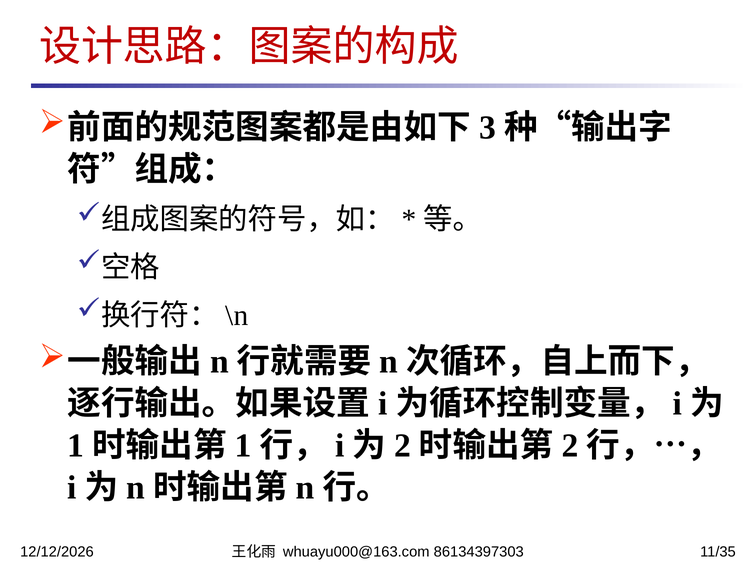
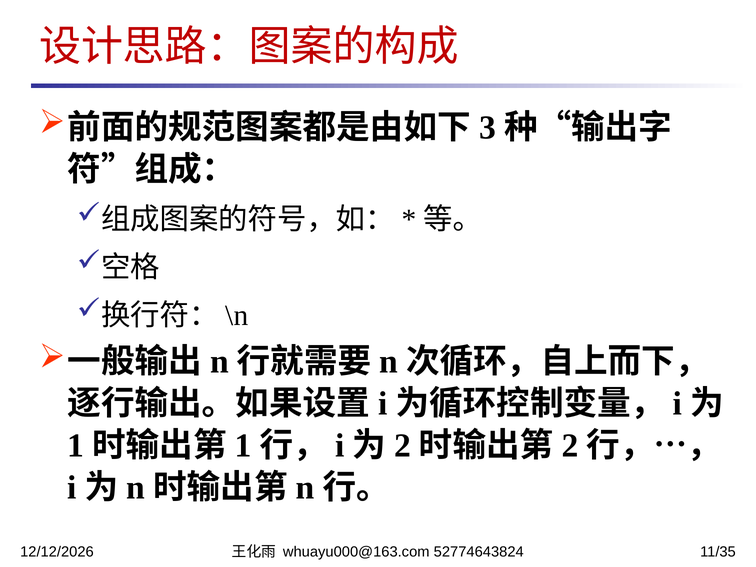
86134397303: 86134397303 -> 52774643824
